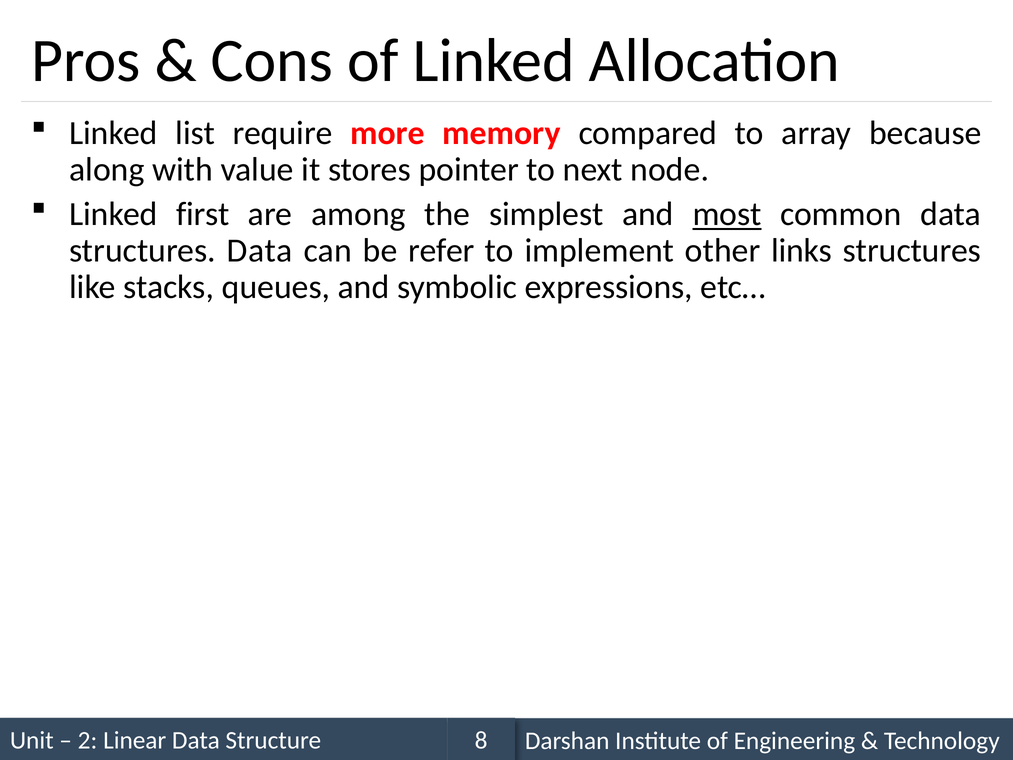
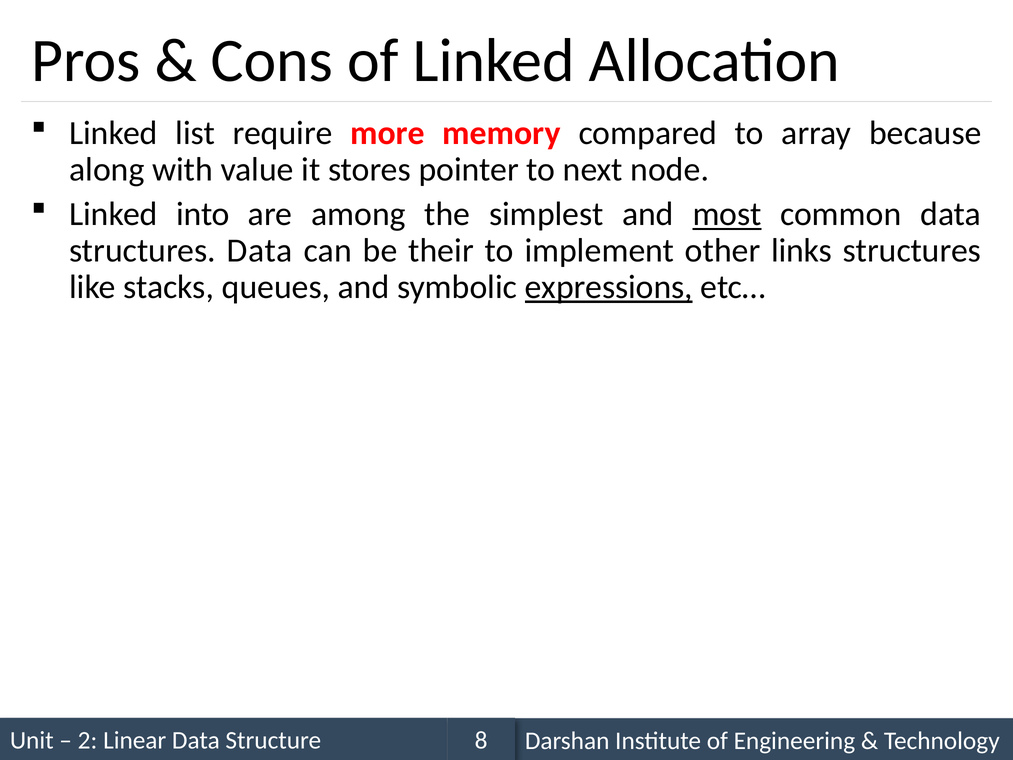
first: first -> into
refer: refer -> their
expressions underline: none -> present
